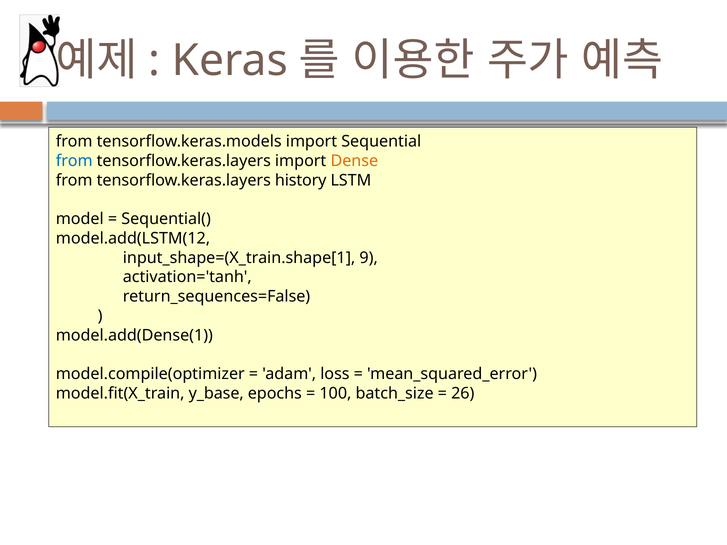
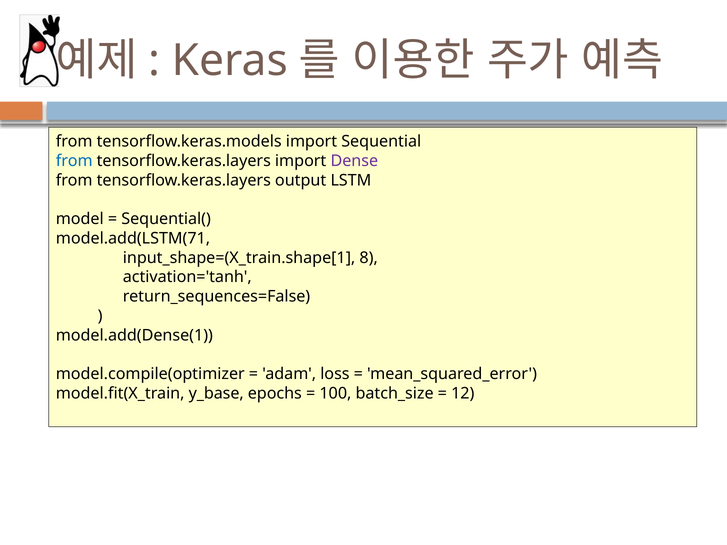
Dense colour: orange -> purple
history: history -> output
model.add(LSTM(12: model.add(LSTM(12 -> model.add(LSTM(71
9: 9 -> 8
26: 26 -> 12
